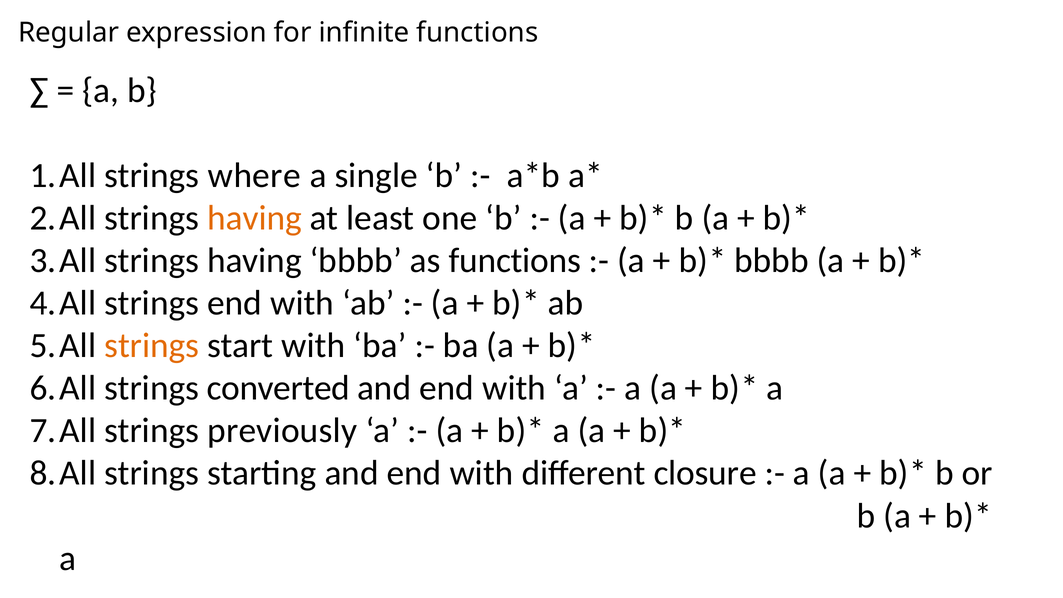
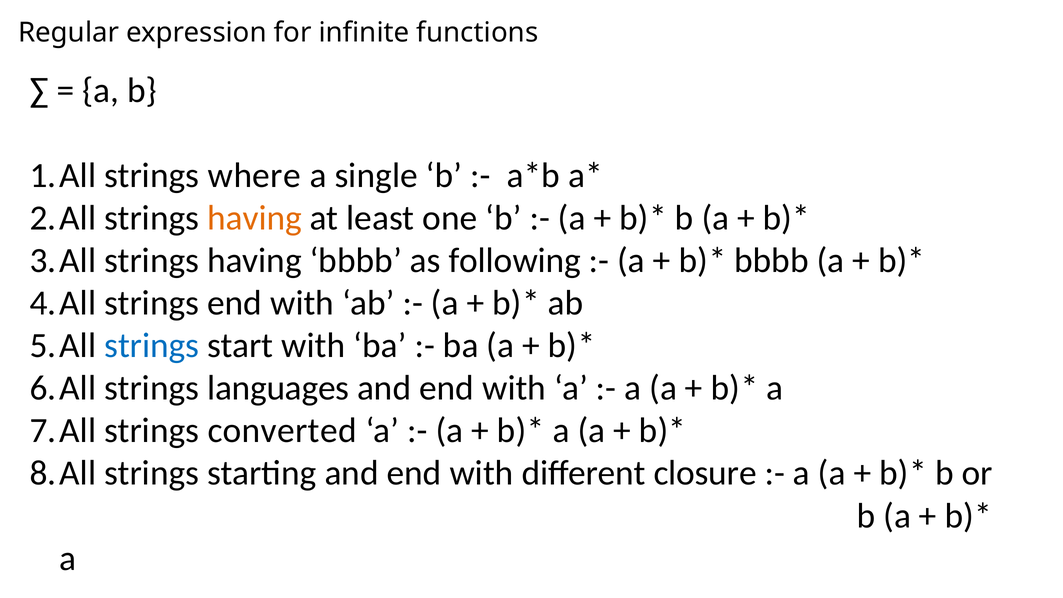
as functions: functions -> following
strings at (152, 346) colour: orange -> blue
converted: converted -> languages
previously: previously -> converted
